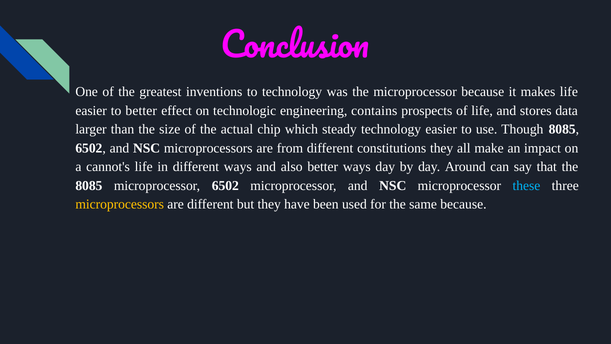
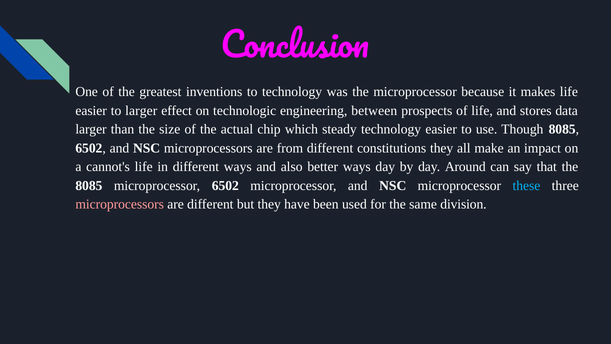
to better: better -> larger
contains: contains -> between
microprocessors at (120, 204) colour: yellow -> pink
same because: because -> division
